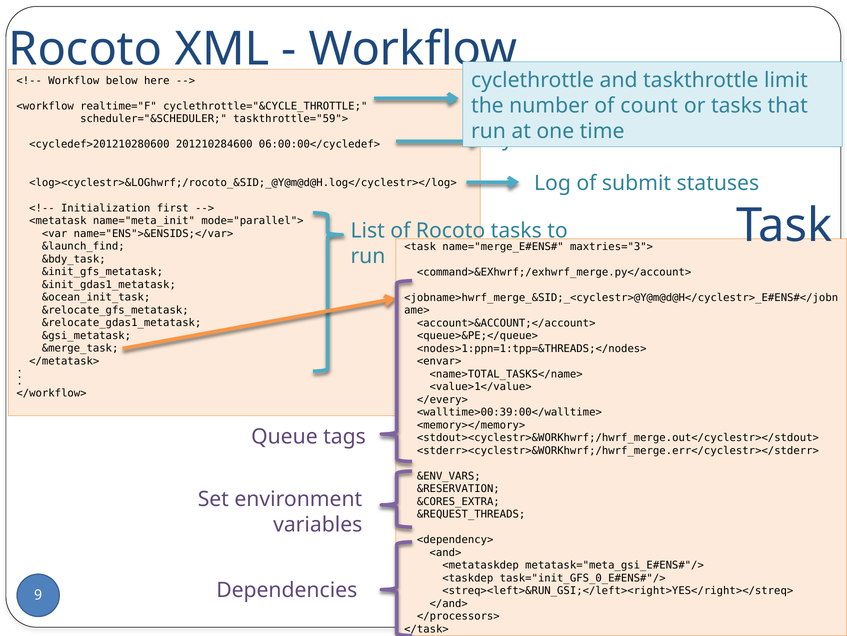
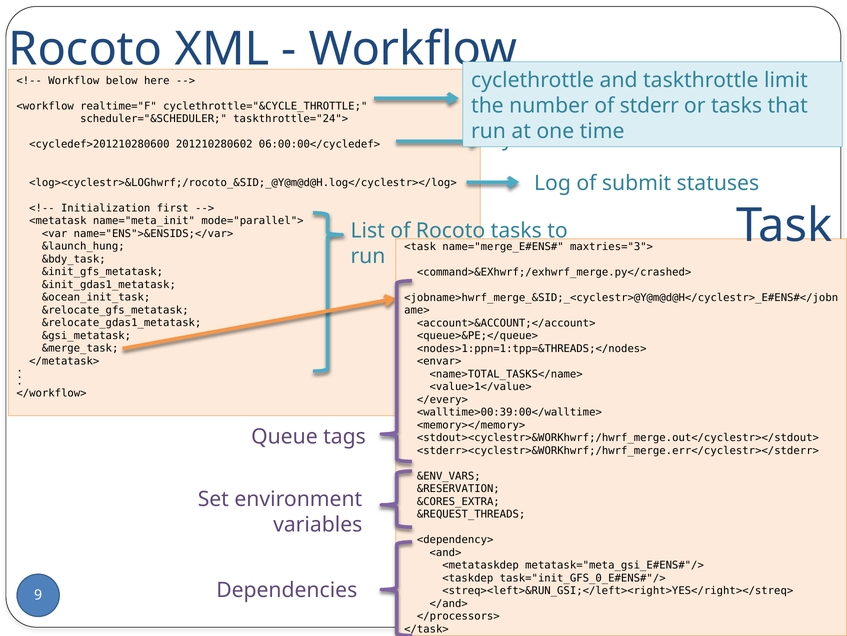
count: count -> stderr
taskthrottle="59">: taskthrottle="59"> -> taskthrottle="24">
201210284600: 201210284600 -> 201210280602
&launch_find: &launch_find -> &launch_hung
<command>&EXhwrf;/exhwrf_merge.py</account>: <command>&EXhwrf;/exhwrf_merge.py</account> -> <command>&EXhwrf;/exhwrf_merge.py</crashed>
